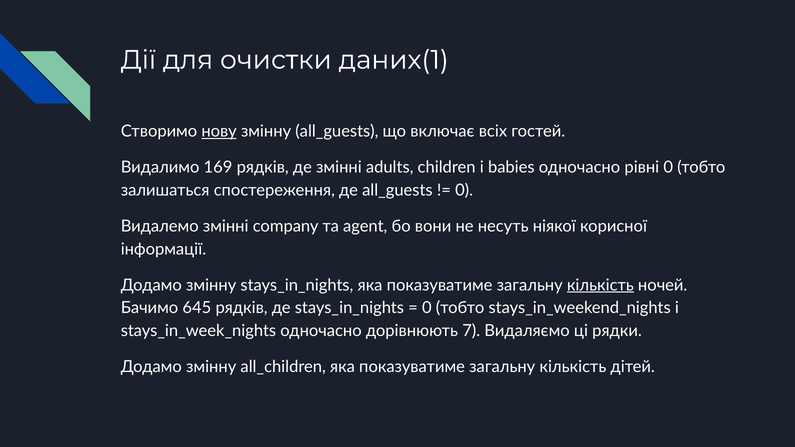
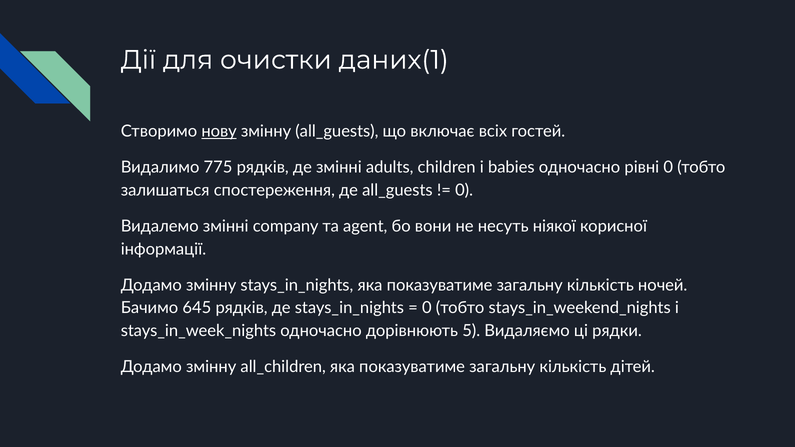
169: 169 -> 775
кількість at (600, 285) underline: present -> none
7: 7 -> 5
